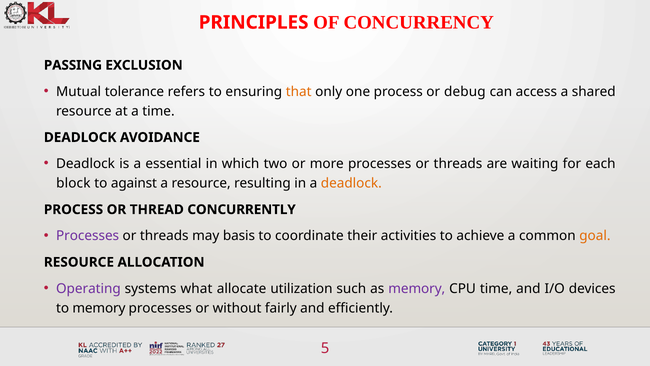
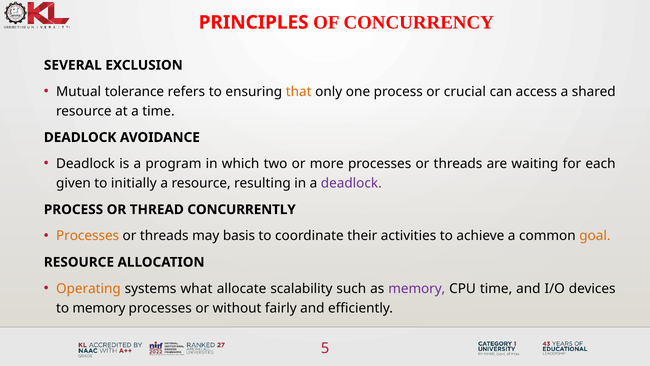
PASSING: PASSING -> SEVERAL
debug: debug -> crucial
essential: essential -> program
block: block -> given
against: against -> initially
deadlock at (351, 183) colour: orange -> purple
Processes at (88, 236) colour: purple -> orange
Operating colour: purple -> orange
utilization: utilization -> scalability
